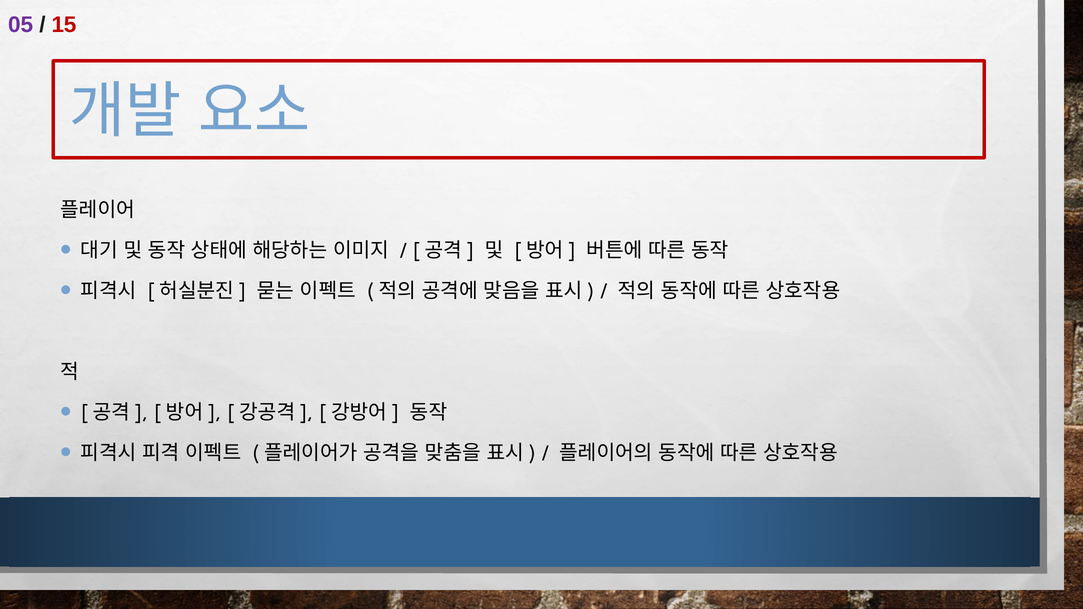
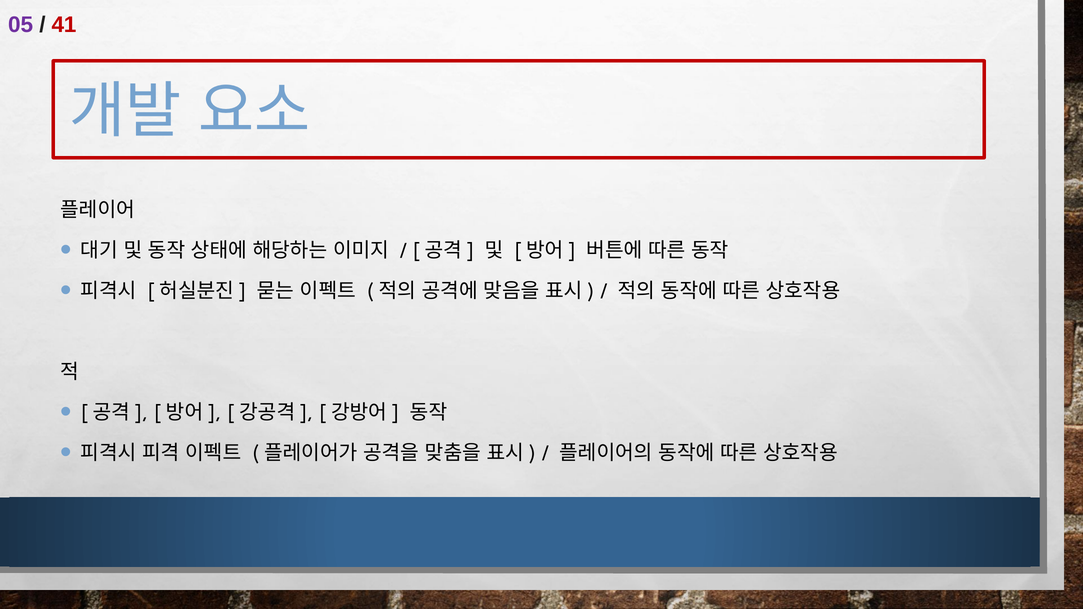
15: 15 -> 41
